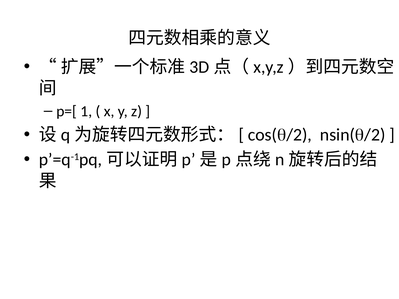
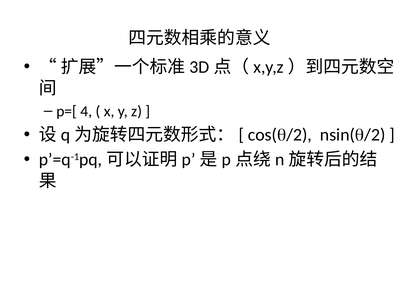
1: 1 -> 4
